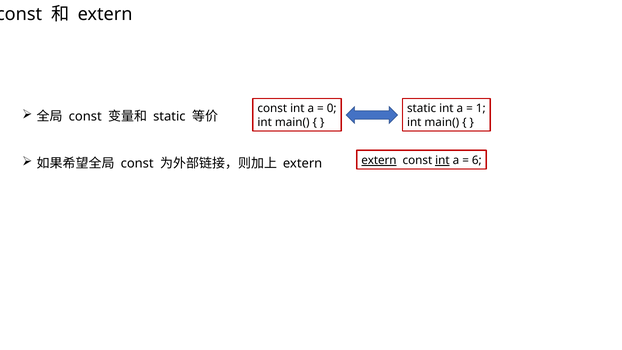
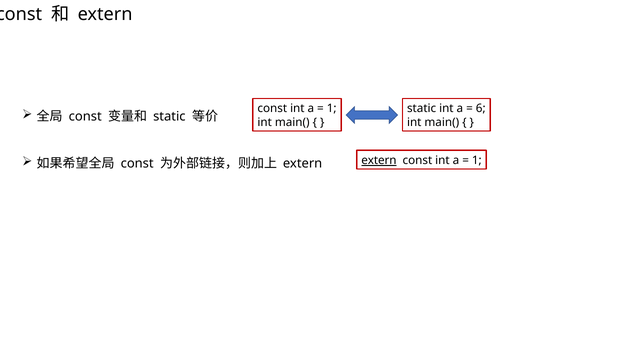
0 at (332, 109): 0 -> 1
1: 1 -> 6
int at (442, 160) underline: present -> none
6 at (477, 160): 6 -> 1
